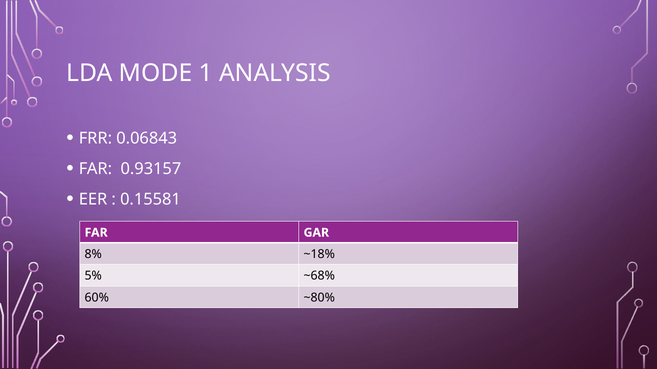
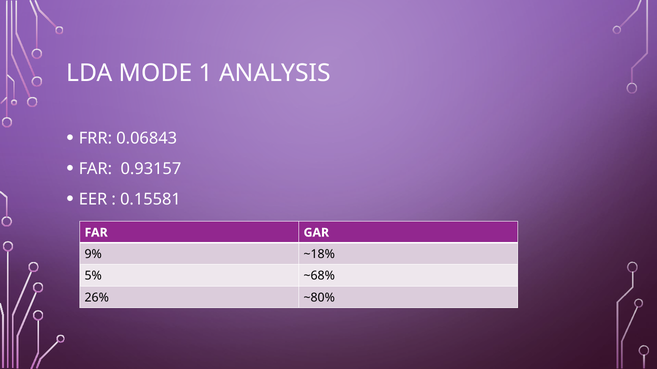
8%: 8% -> 9%
60%: 60% -> 26%
